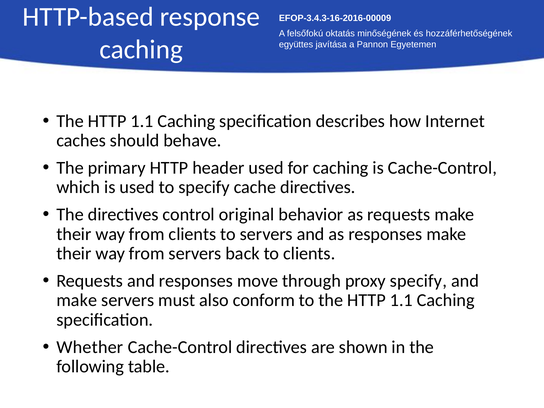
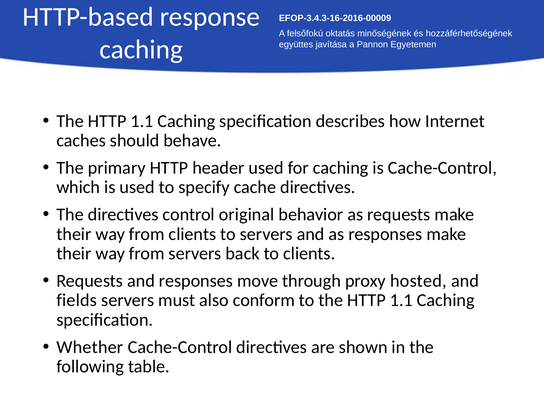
proxy specify: specify -> hosted
make at (77, 300): make -> fields
